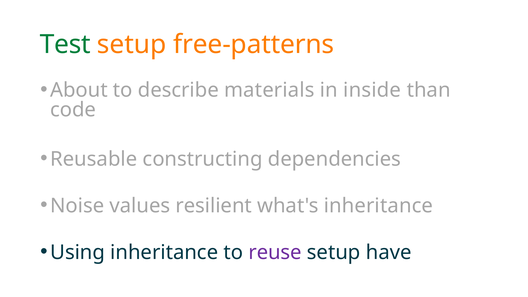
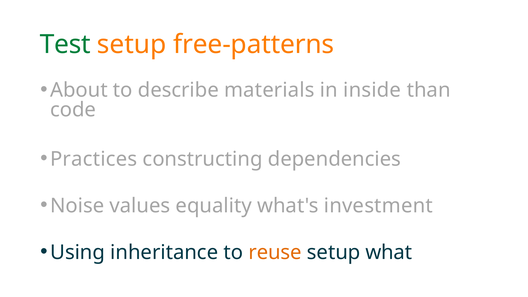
Reusable: Reusable -> Practices
resilient: resilient -> equality
what's inheritance: inheritance -> investment
reuse colour: purple -> orange
have: have -> what
